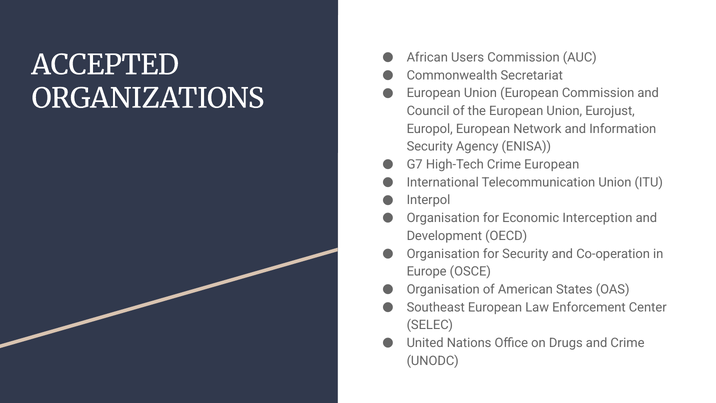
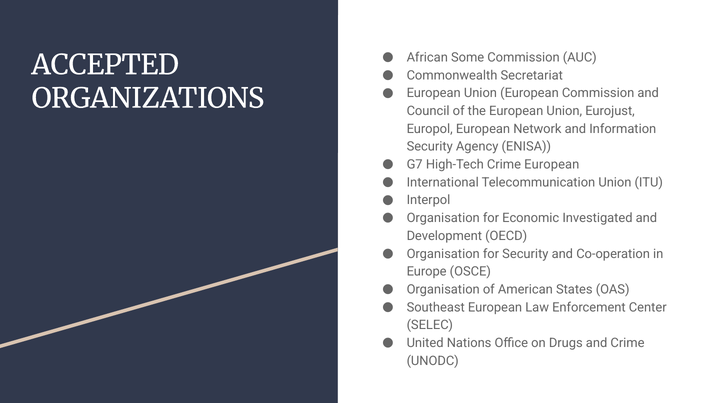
Users: Users -> Some
Interception: Interception -> Investigated
